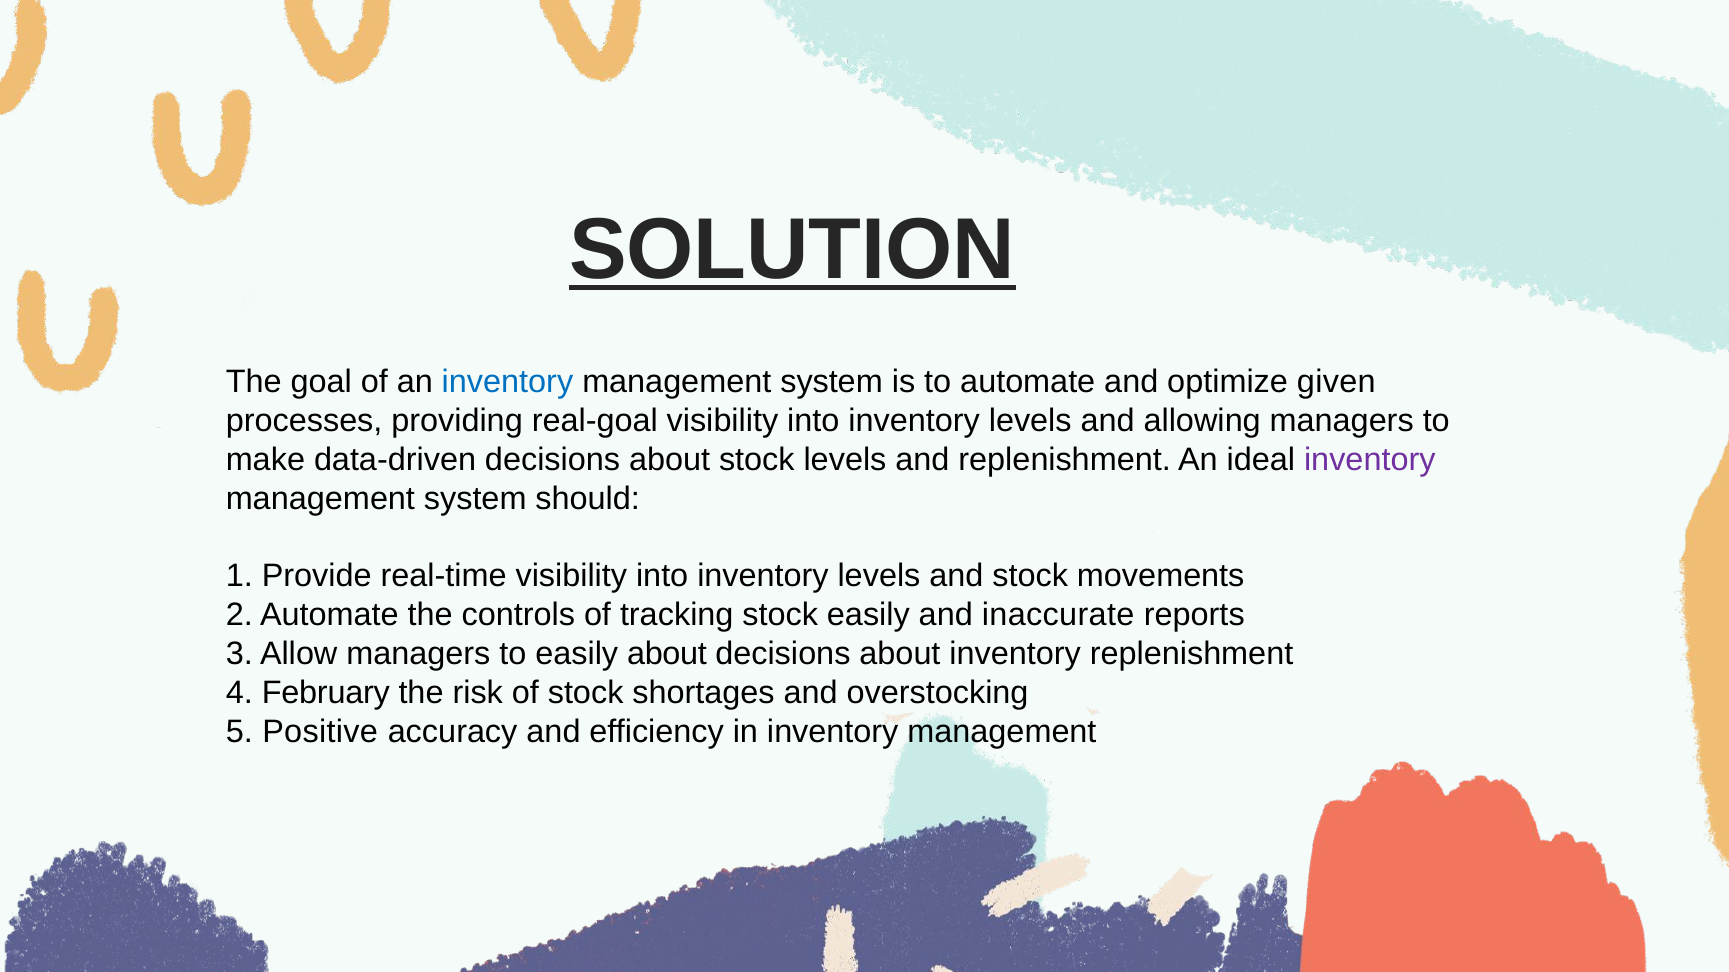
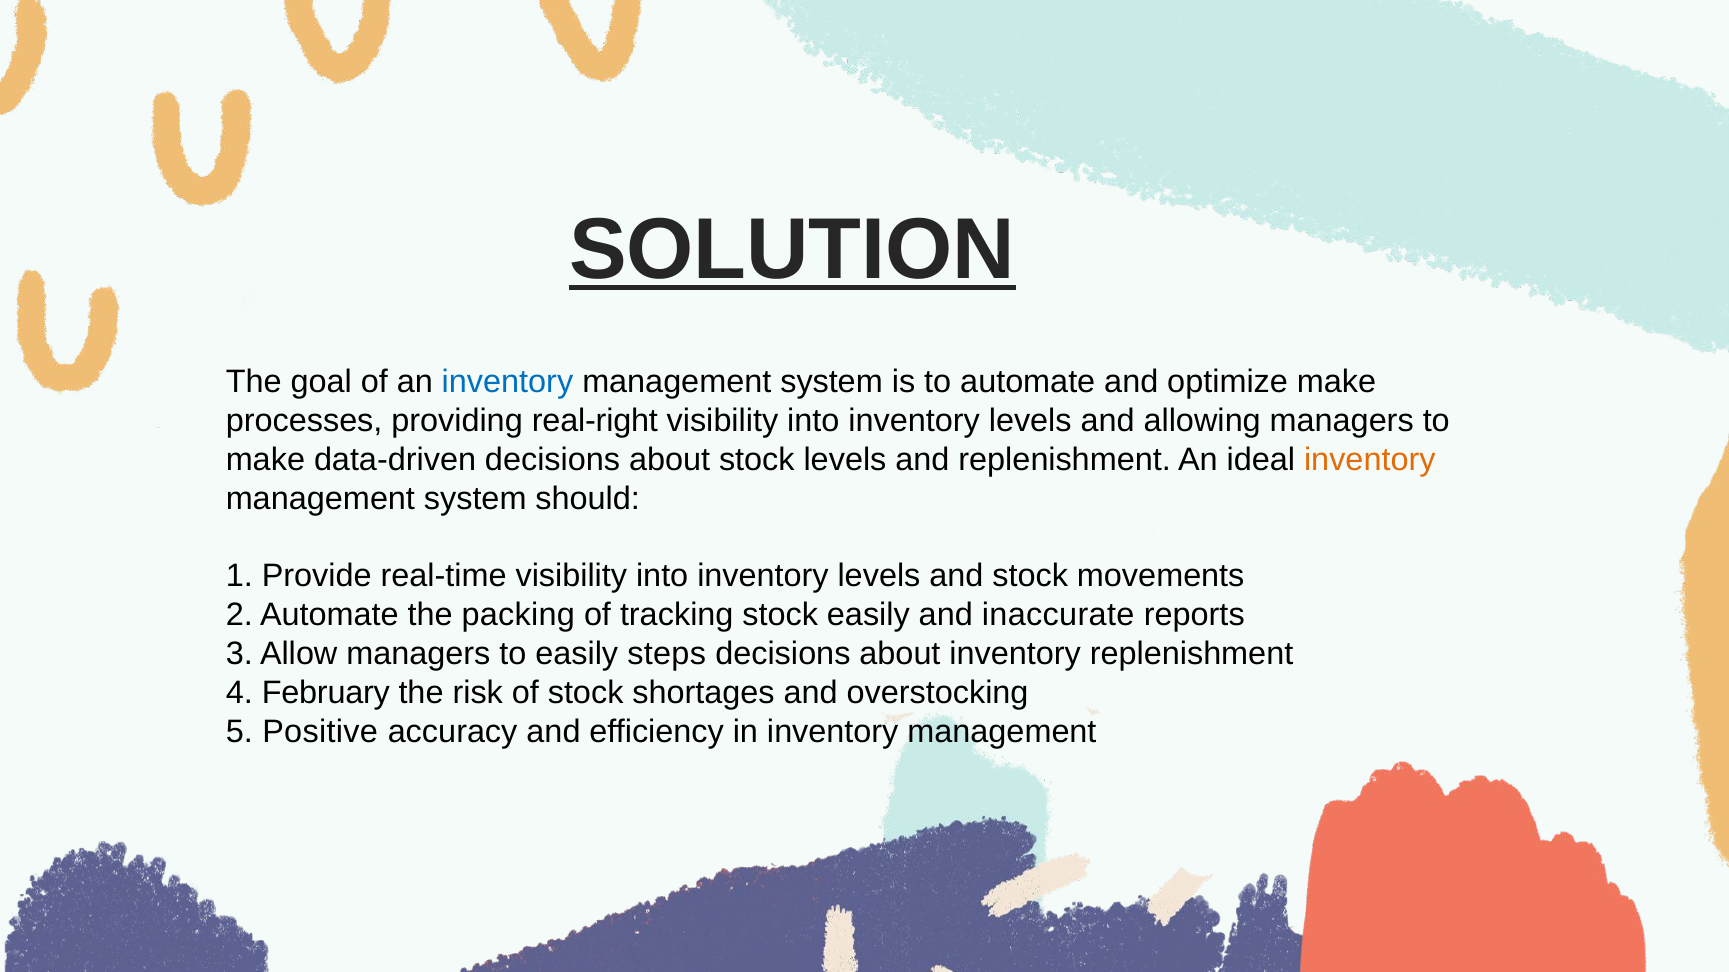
optimize given: given -> make
real-goal: real-goal -> real-right
inventory at (1370, 460) colour: purple -> orange
controls: controls -> packing
easily about: about -> steps
